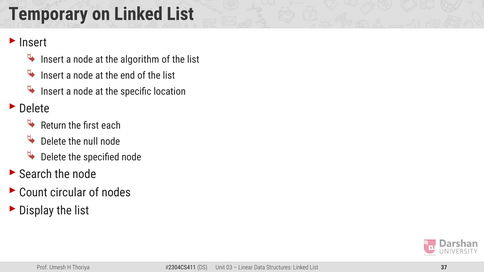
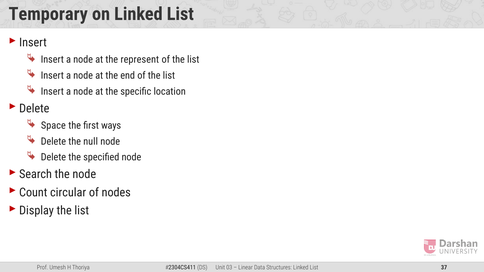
algorithm: algorithm -> represent
Return: Return -> Space
each: each -> ways
